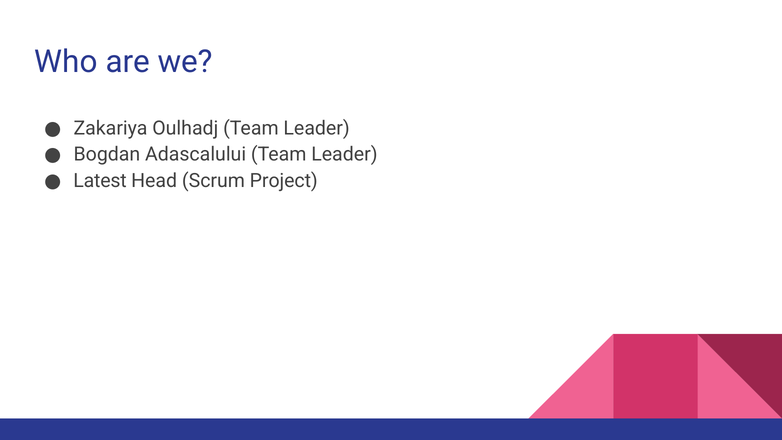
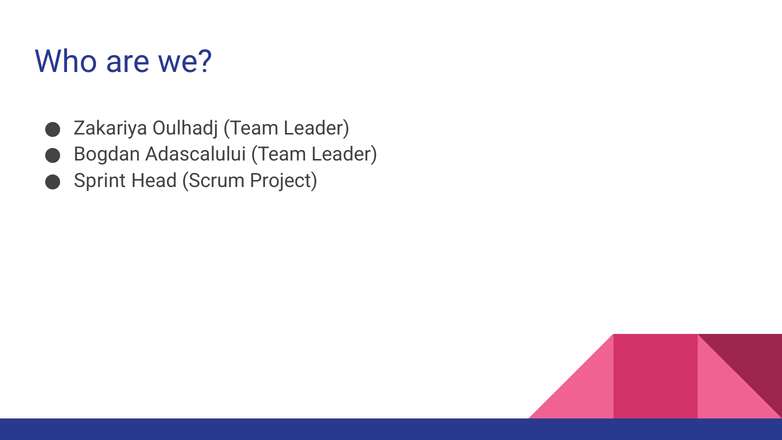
Latest: Latest -> Sprint
